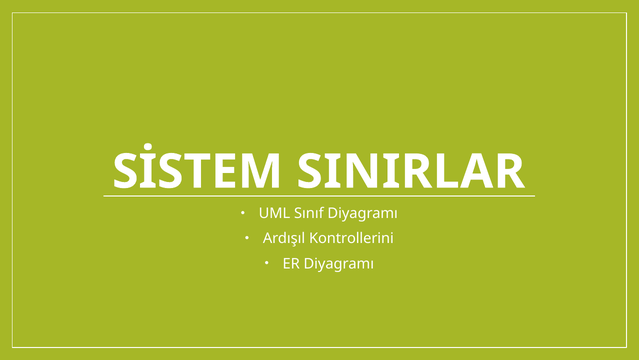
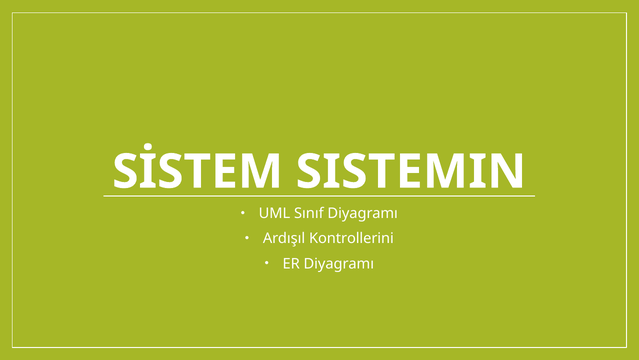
SINIRLAR: SINIRLAR -> SISTEMIN
